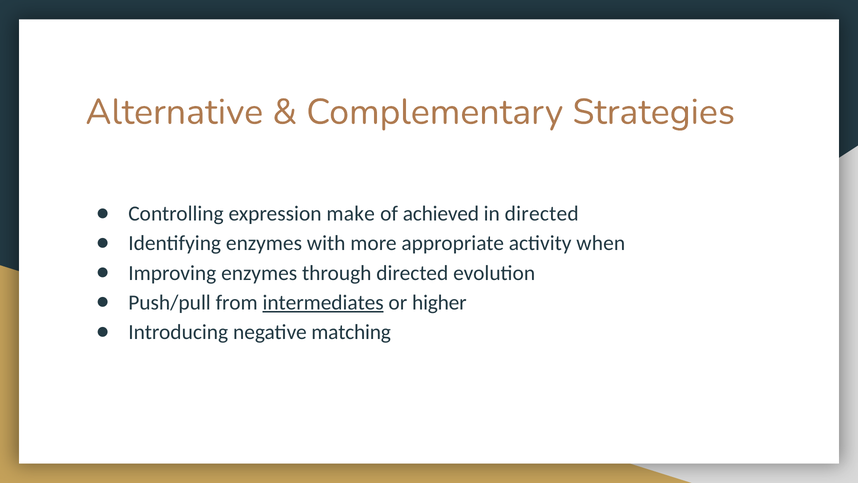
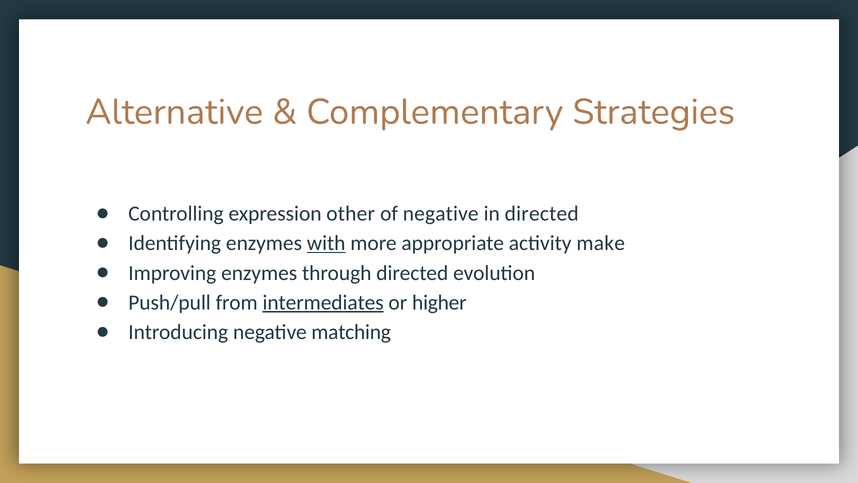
make: make -> other
of achieved: achieved -> negative
with underline: none -> present
when: when -> make
